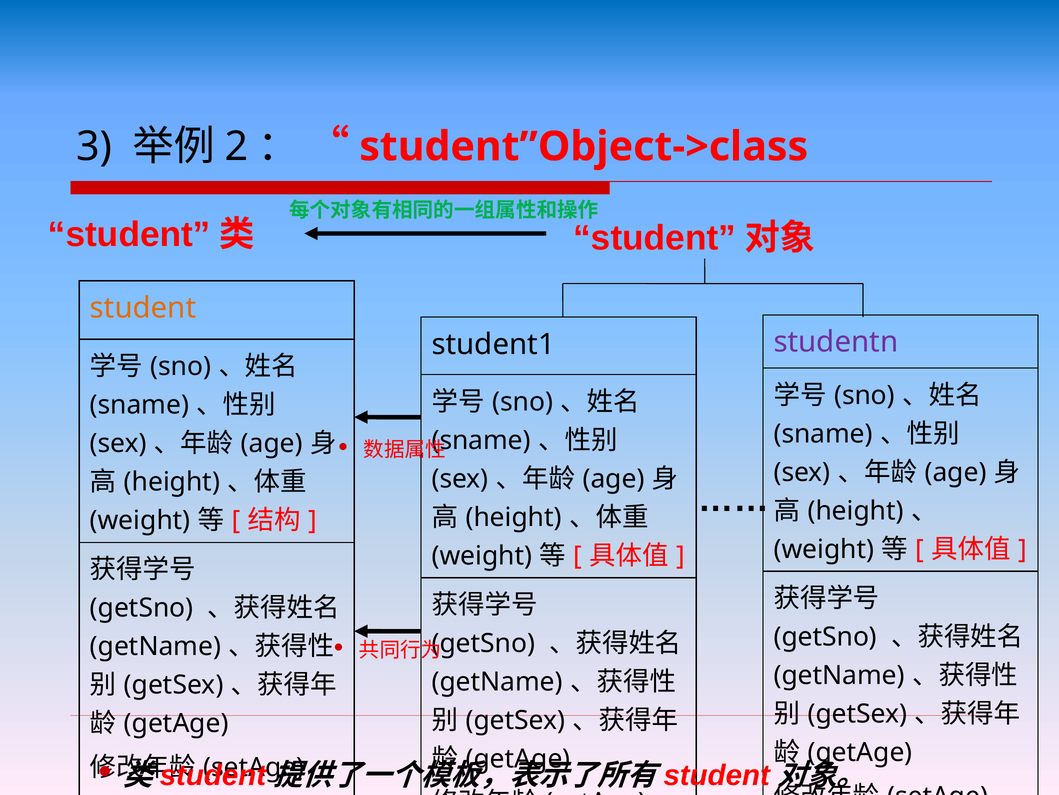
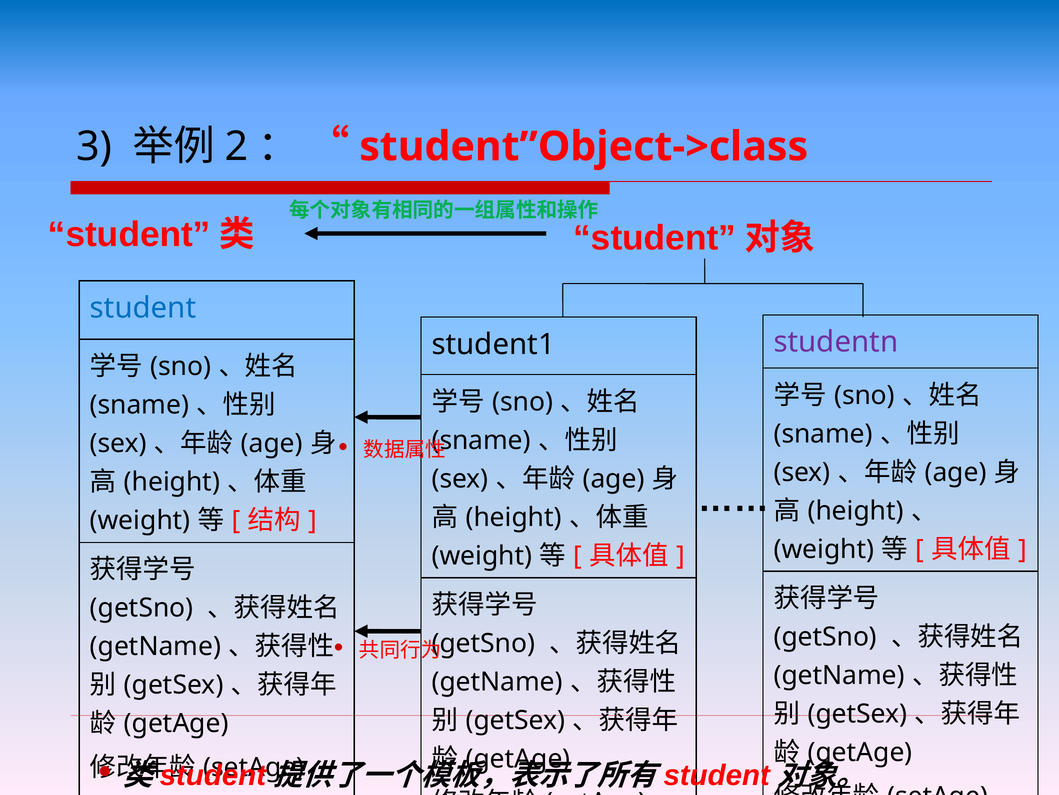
student colour: orange -> blue
